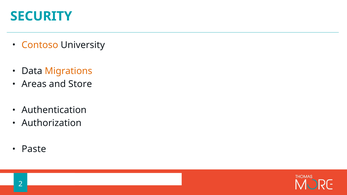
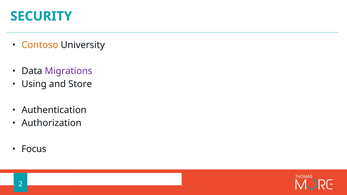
Migrations colour: orange -> purple
Areas: Areas -> Using
Paste: Paste -> Focus
